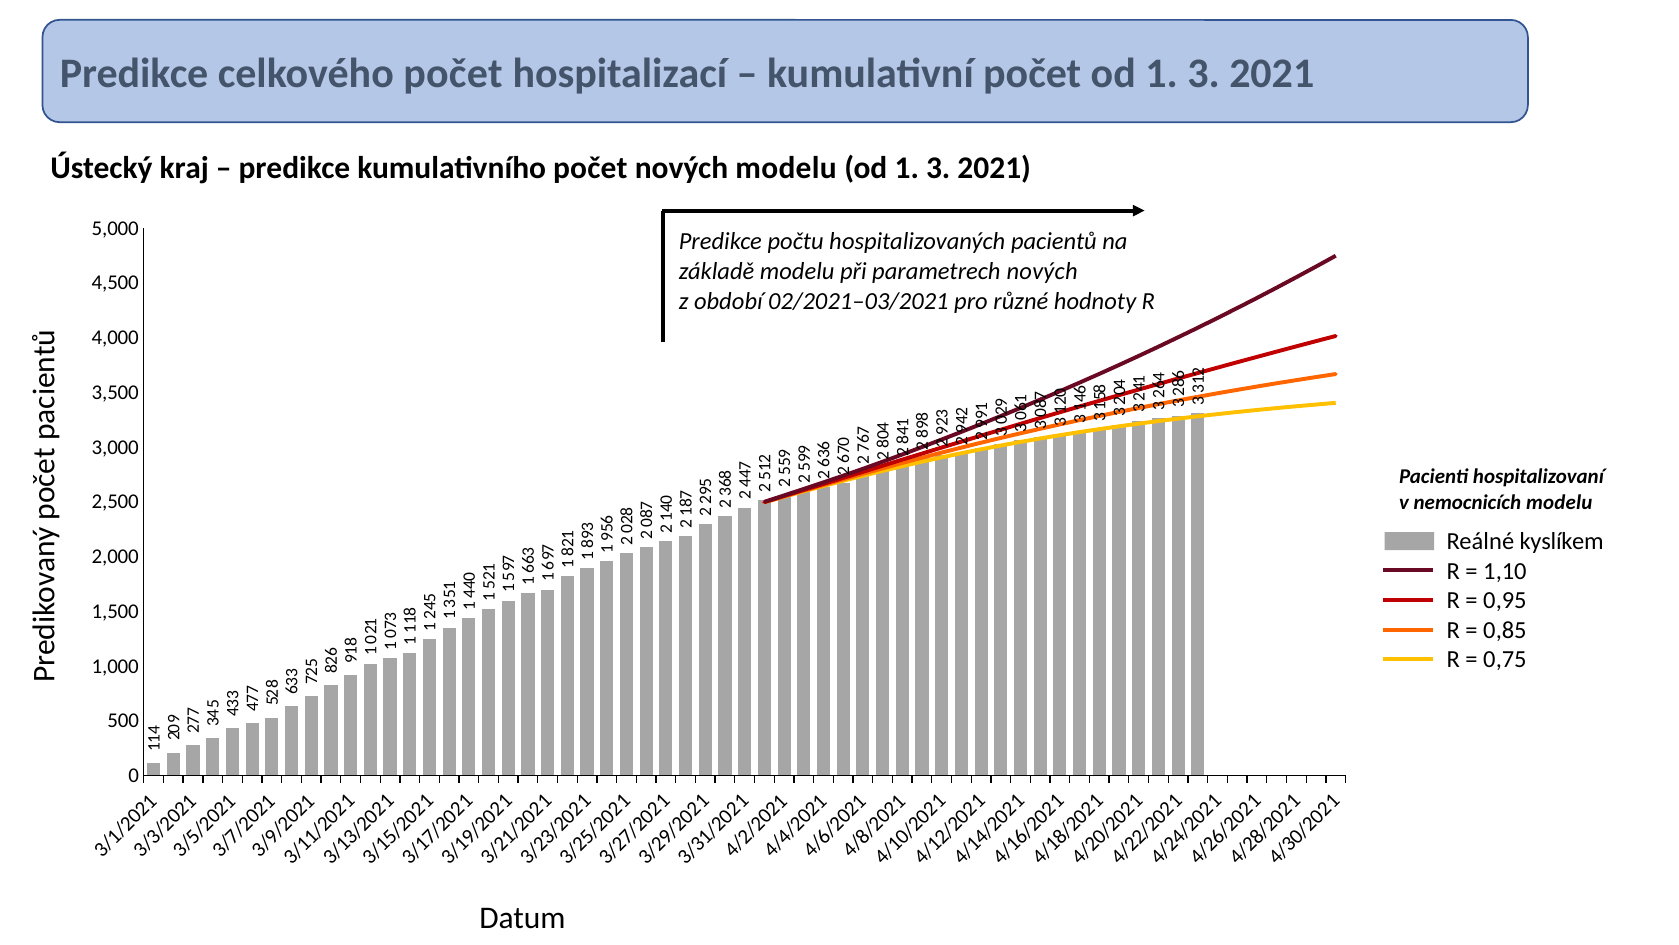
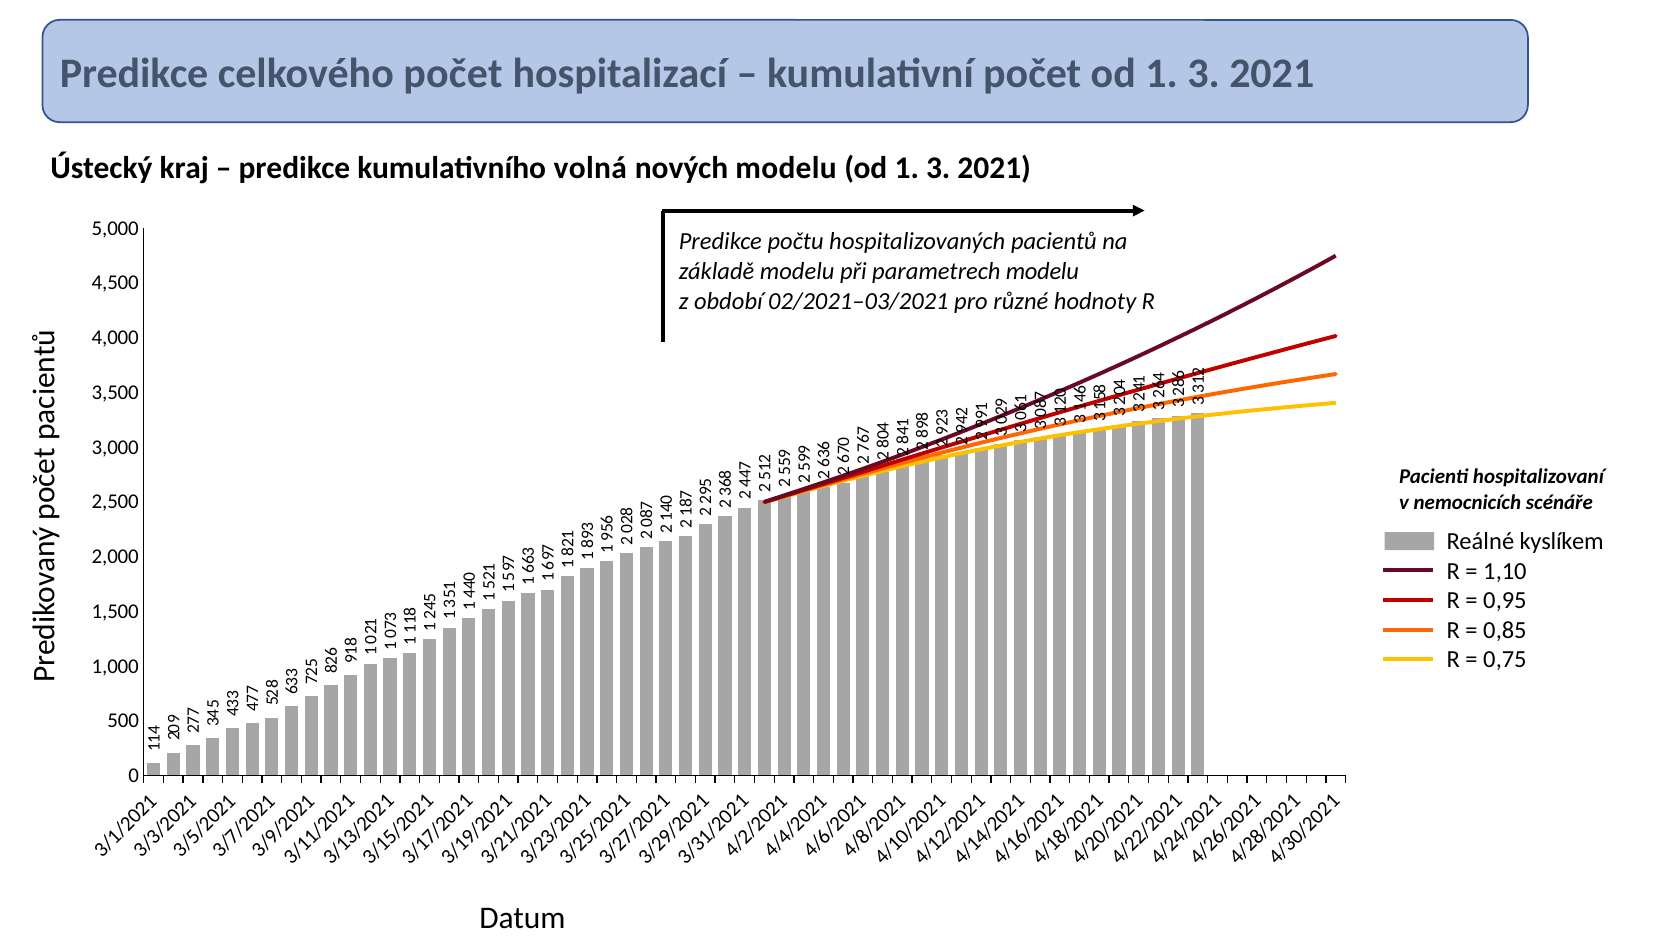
kumulativního počet: počet -> volná
parametrech nových: nových -> modelu
nemocnicích modelu: modelu -> scénáře
